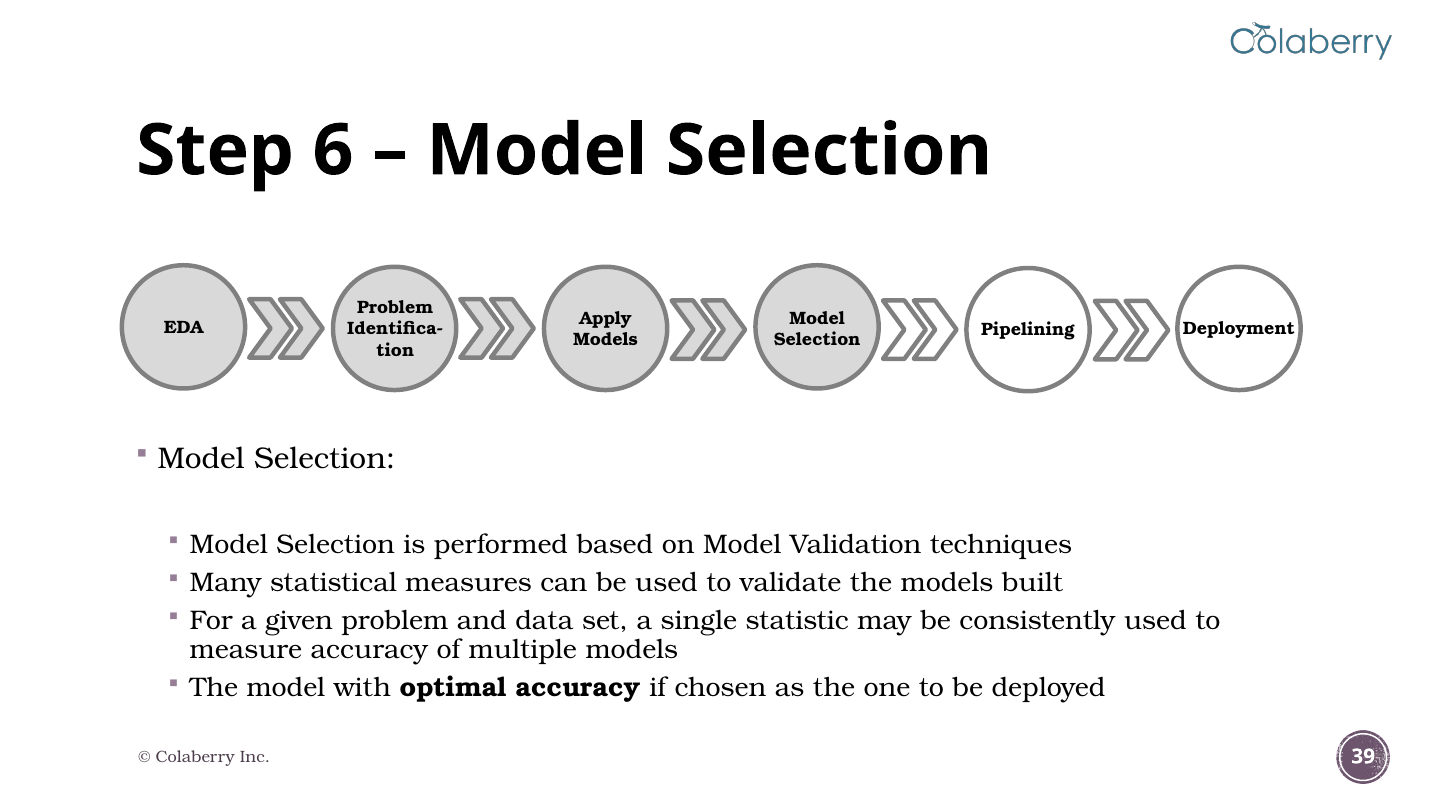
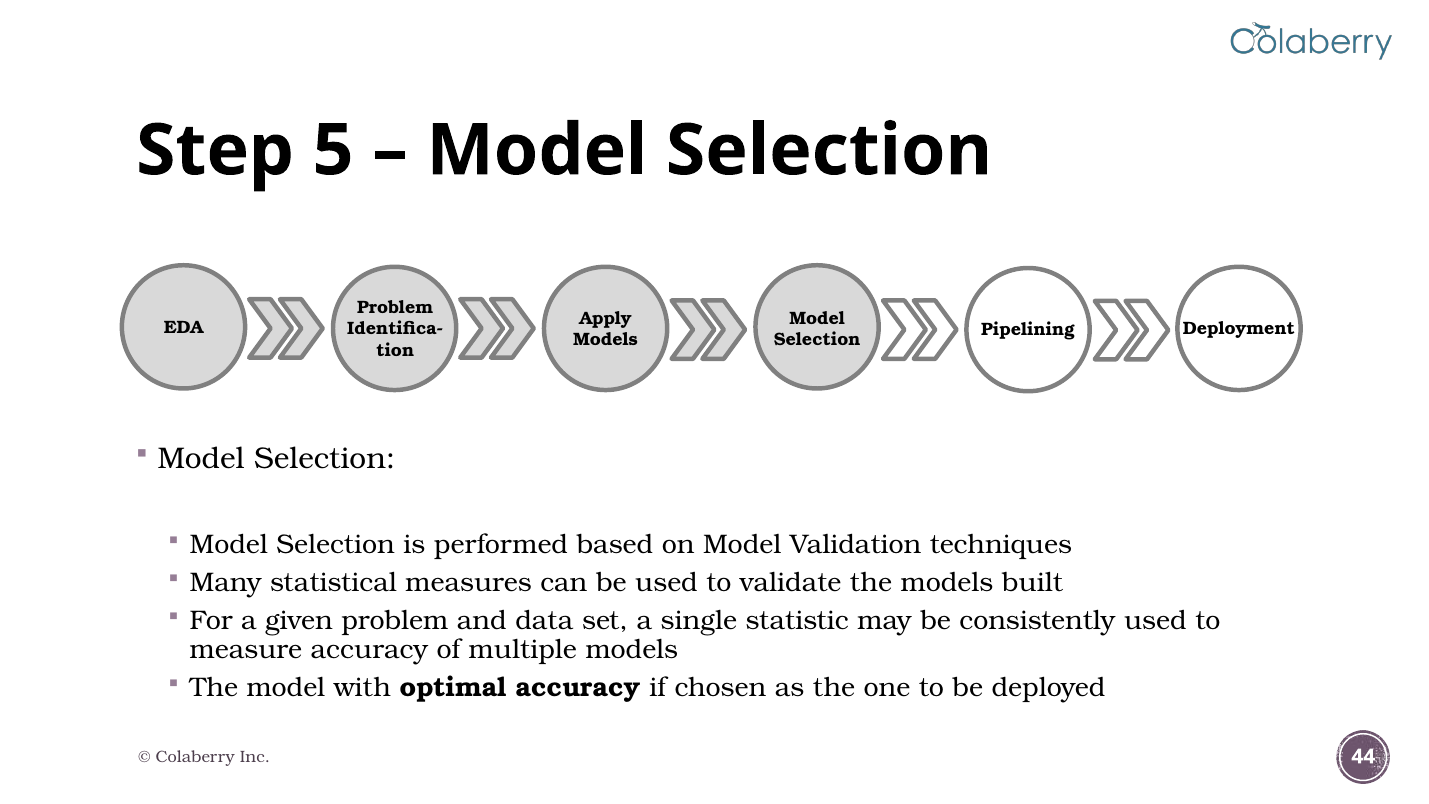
6: 6 -> 5
39: 39 -> 44
